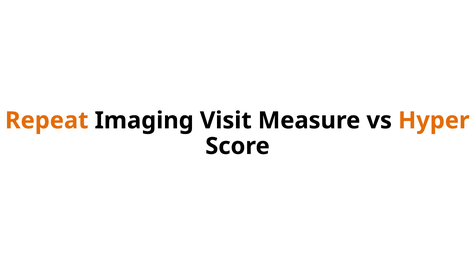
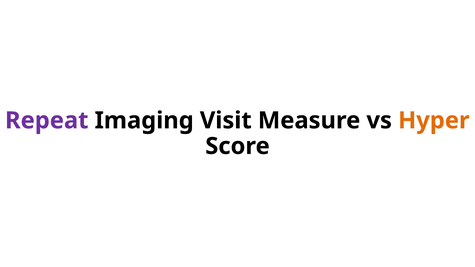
Repeat colour: orange -> purple
